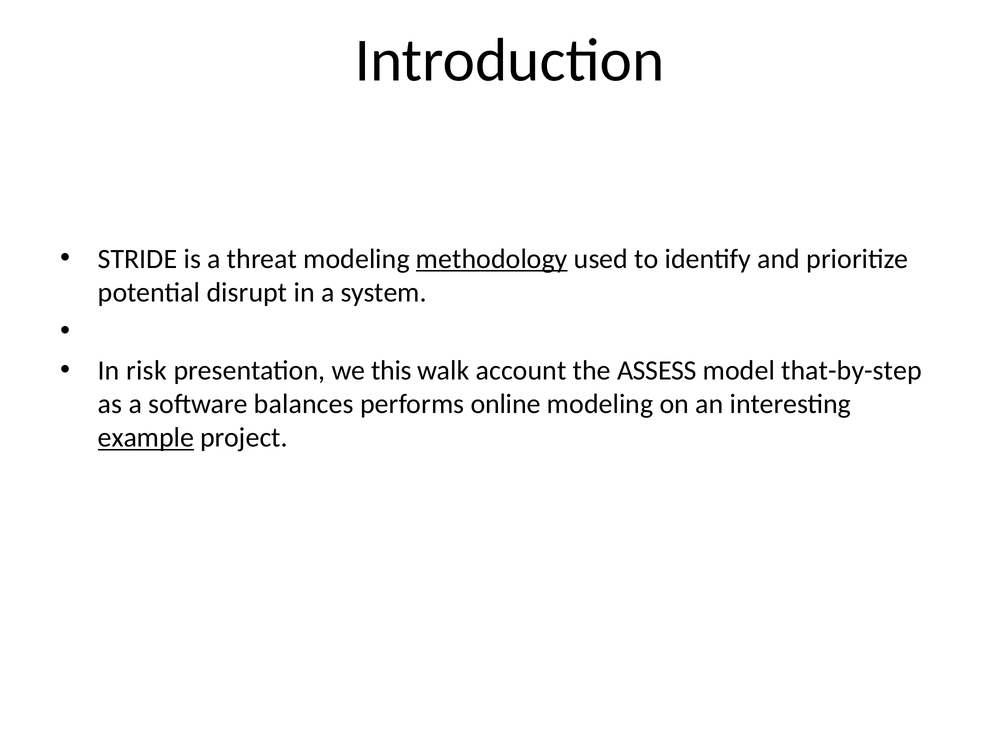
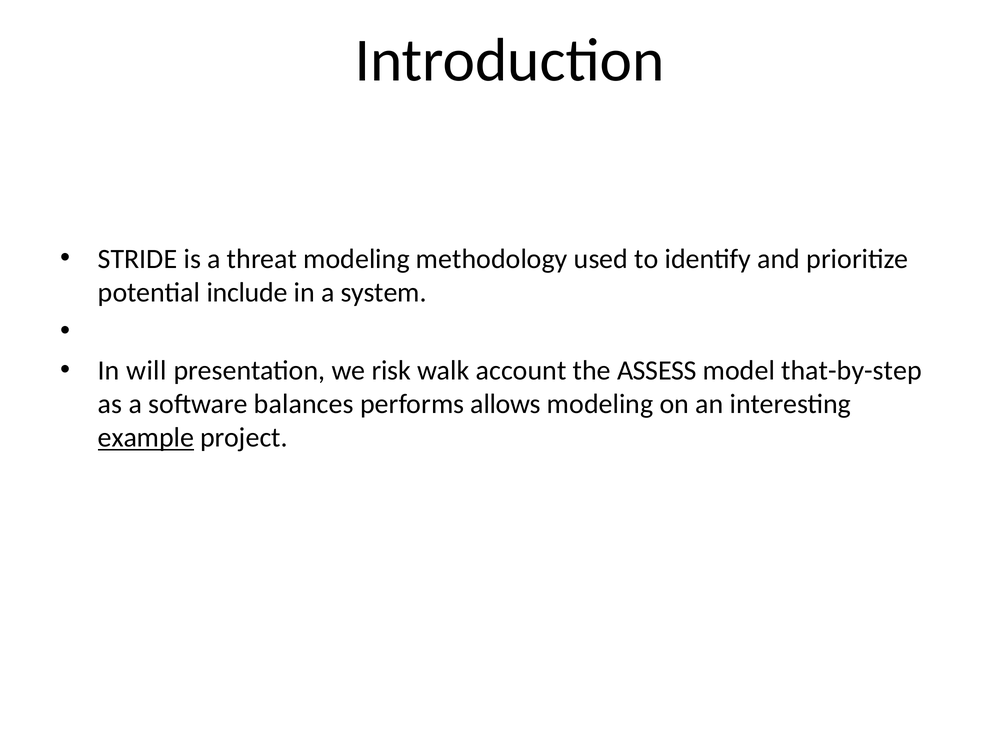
methodology underline: present -> none
disrupt: disrupt -> include
risk: risk -> will
this: this -> risk
online: online -> allows
